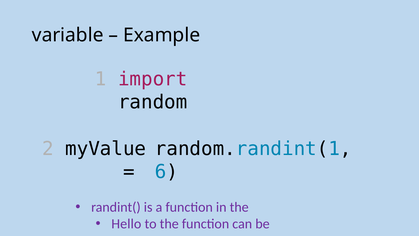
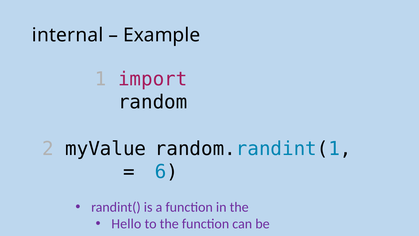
variable: variable -> internal
